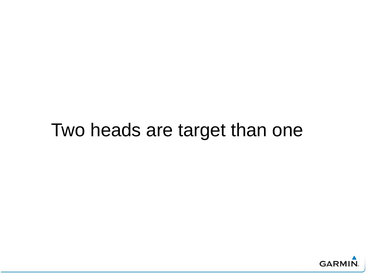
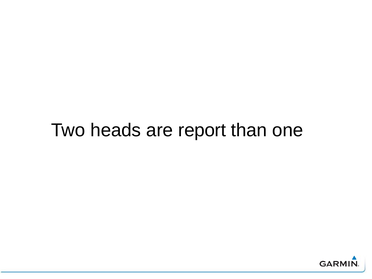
target: target -> report
